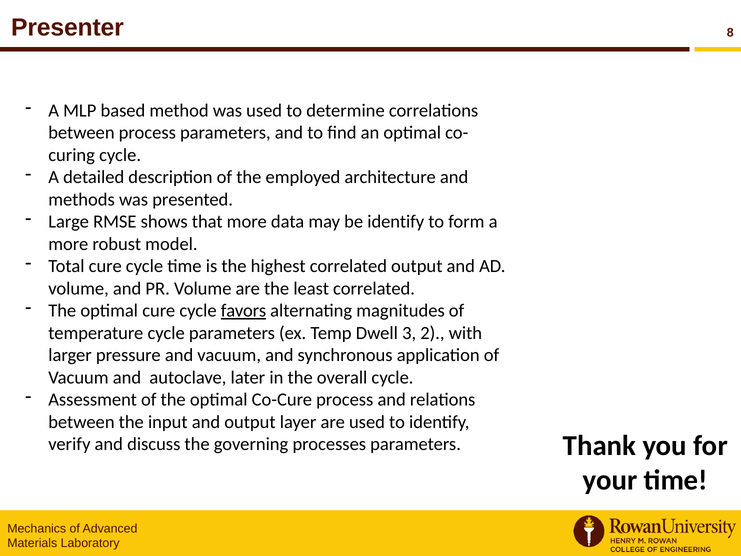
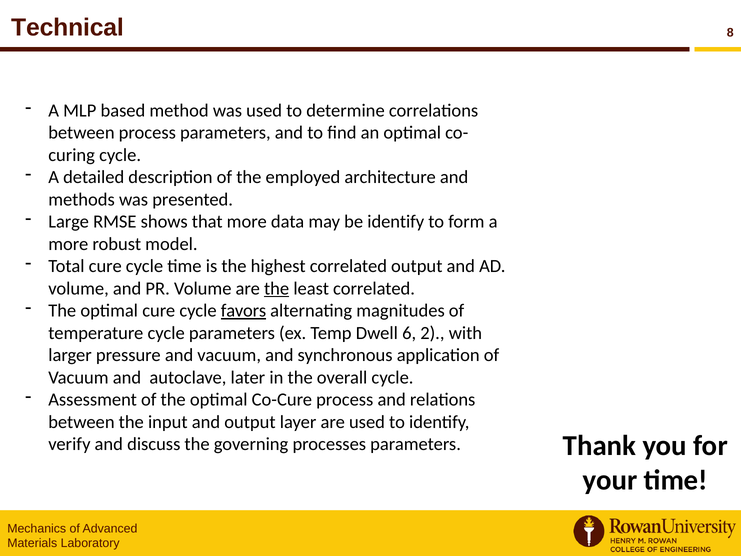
Presenter: Presenter -> Technical
the at (277, 288) underline: none -> present
3: 3 -> 6
